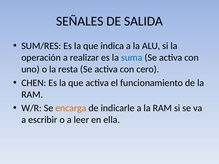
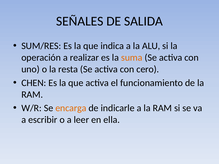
suma colour: blue -> orange
